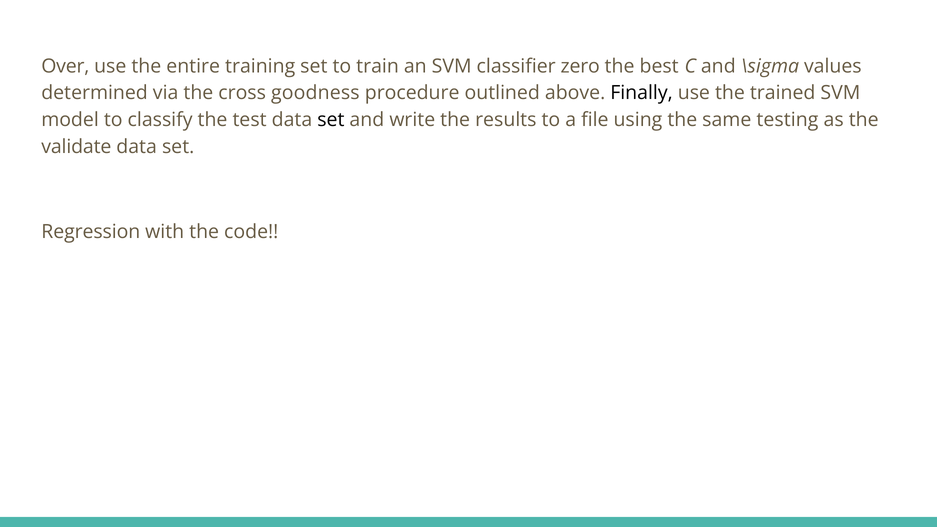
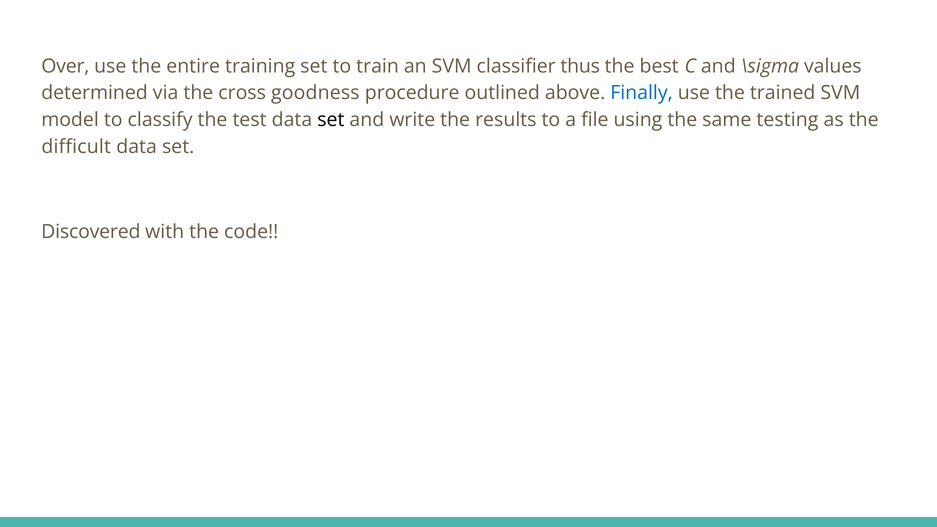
zero: zero -> thus
Finally colour: black -> blue
validate: validate -> difficult
Regression: Regression -> Discovered
